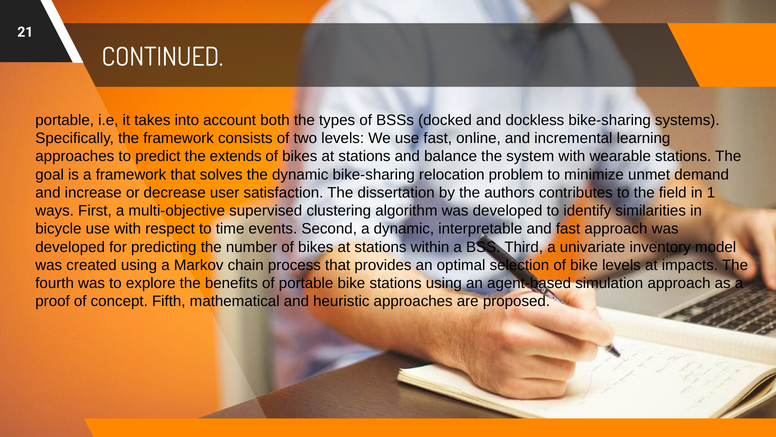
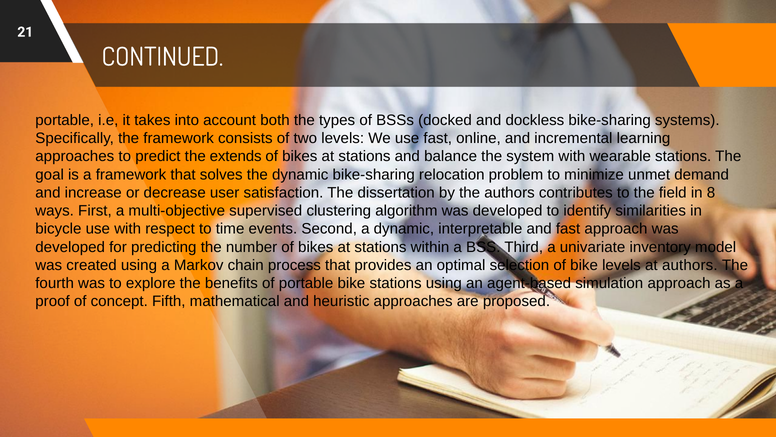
1: 1 -> 8
at impacts: impacts -> authors
